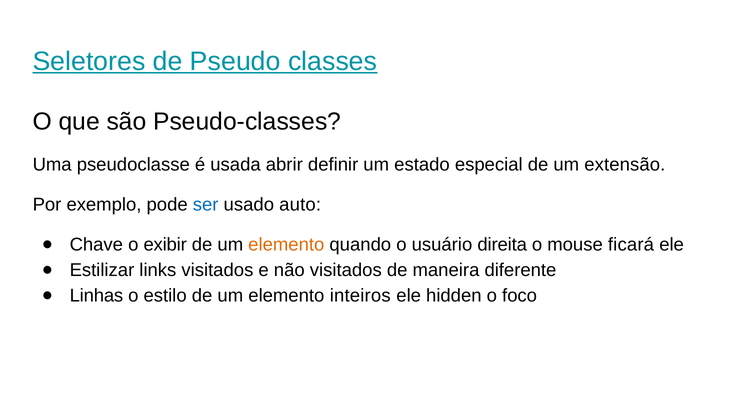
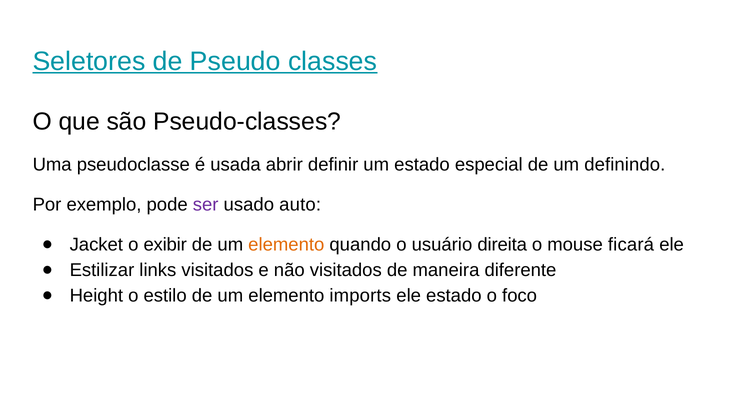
extensão: extensão -> definindo
ser colour: blue -> purple
Chave: Chave -> Jacket
Linhas: Linhas -> Height
inteiros: inteiros -> imports
ele hidden: hidden -> estado
